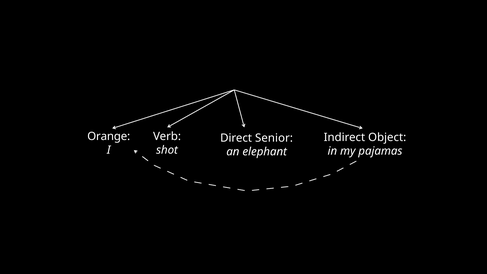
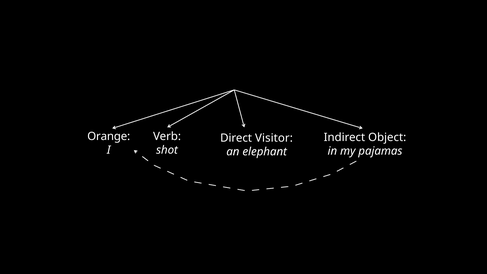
Senior: Senior -> Visitor
